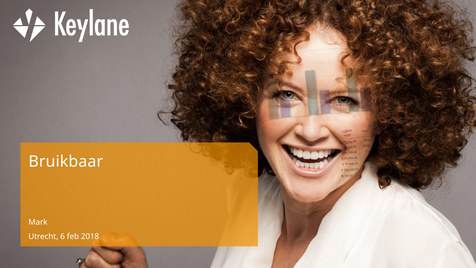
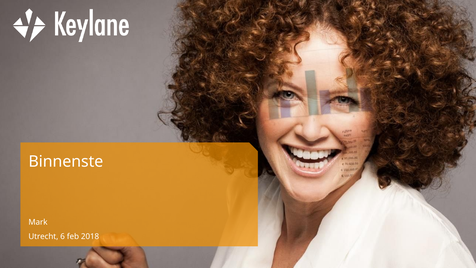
Bruikbaar: Bruikbaar -> Binnenste
